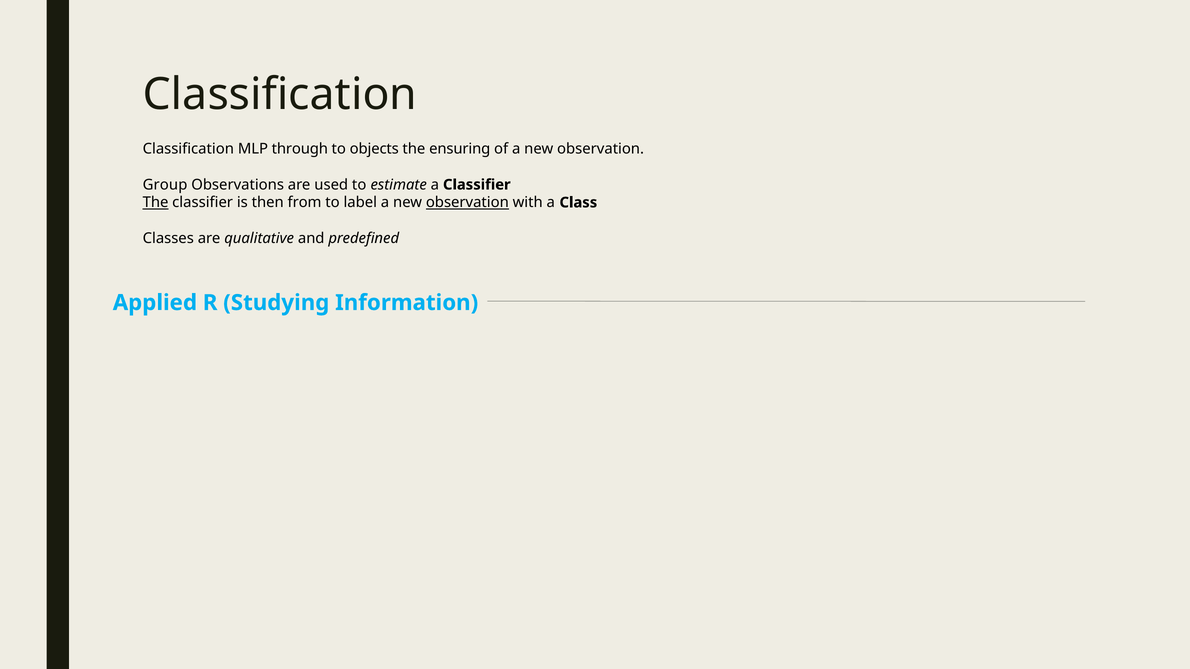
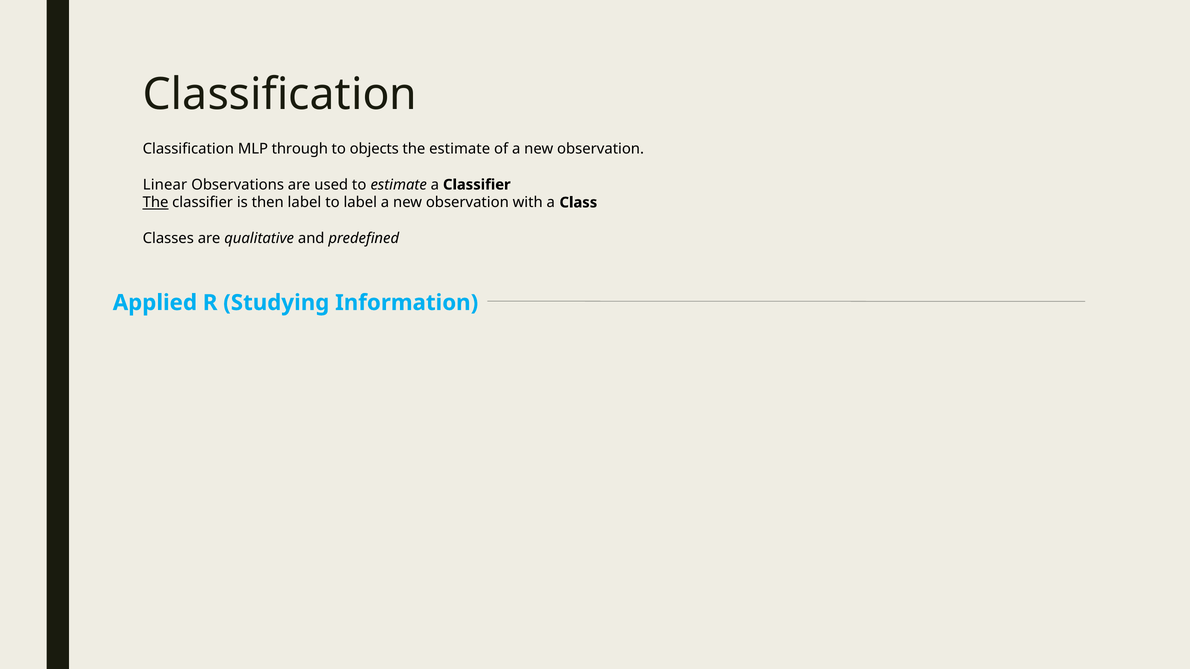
the ensuring: ensuring -> estimate
Group: Group -> Linear
then from: from -> label
observation at (467, 203) underline: present -> none
